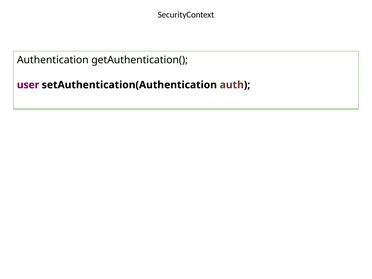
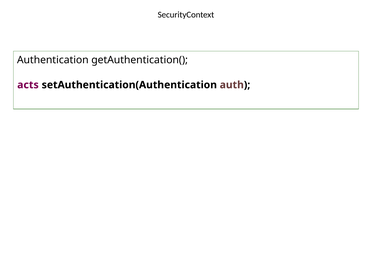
user: user -> acts
